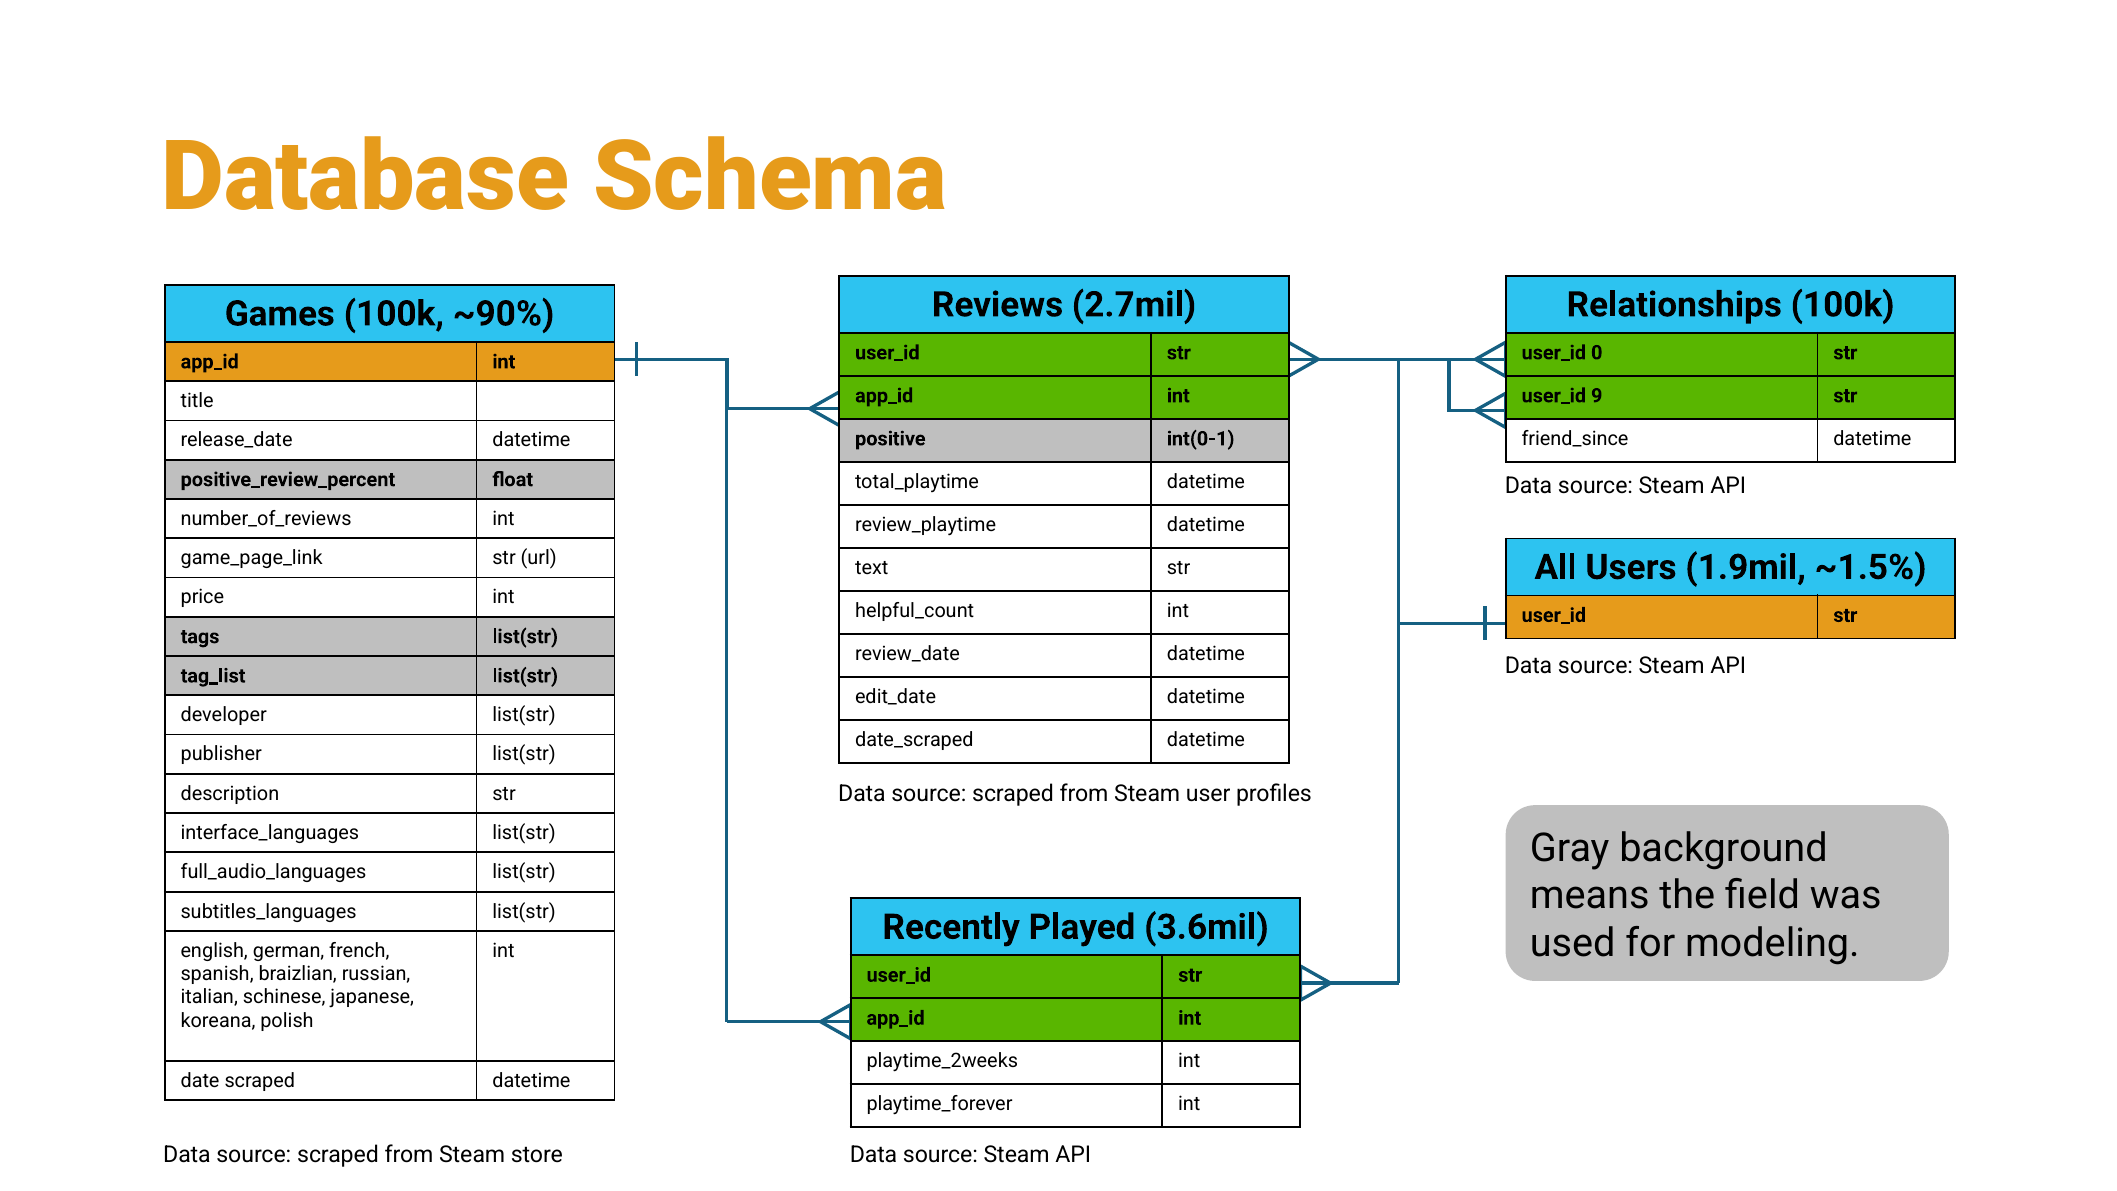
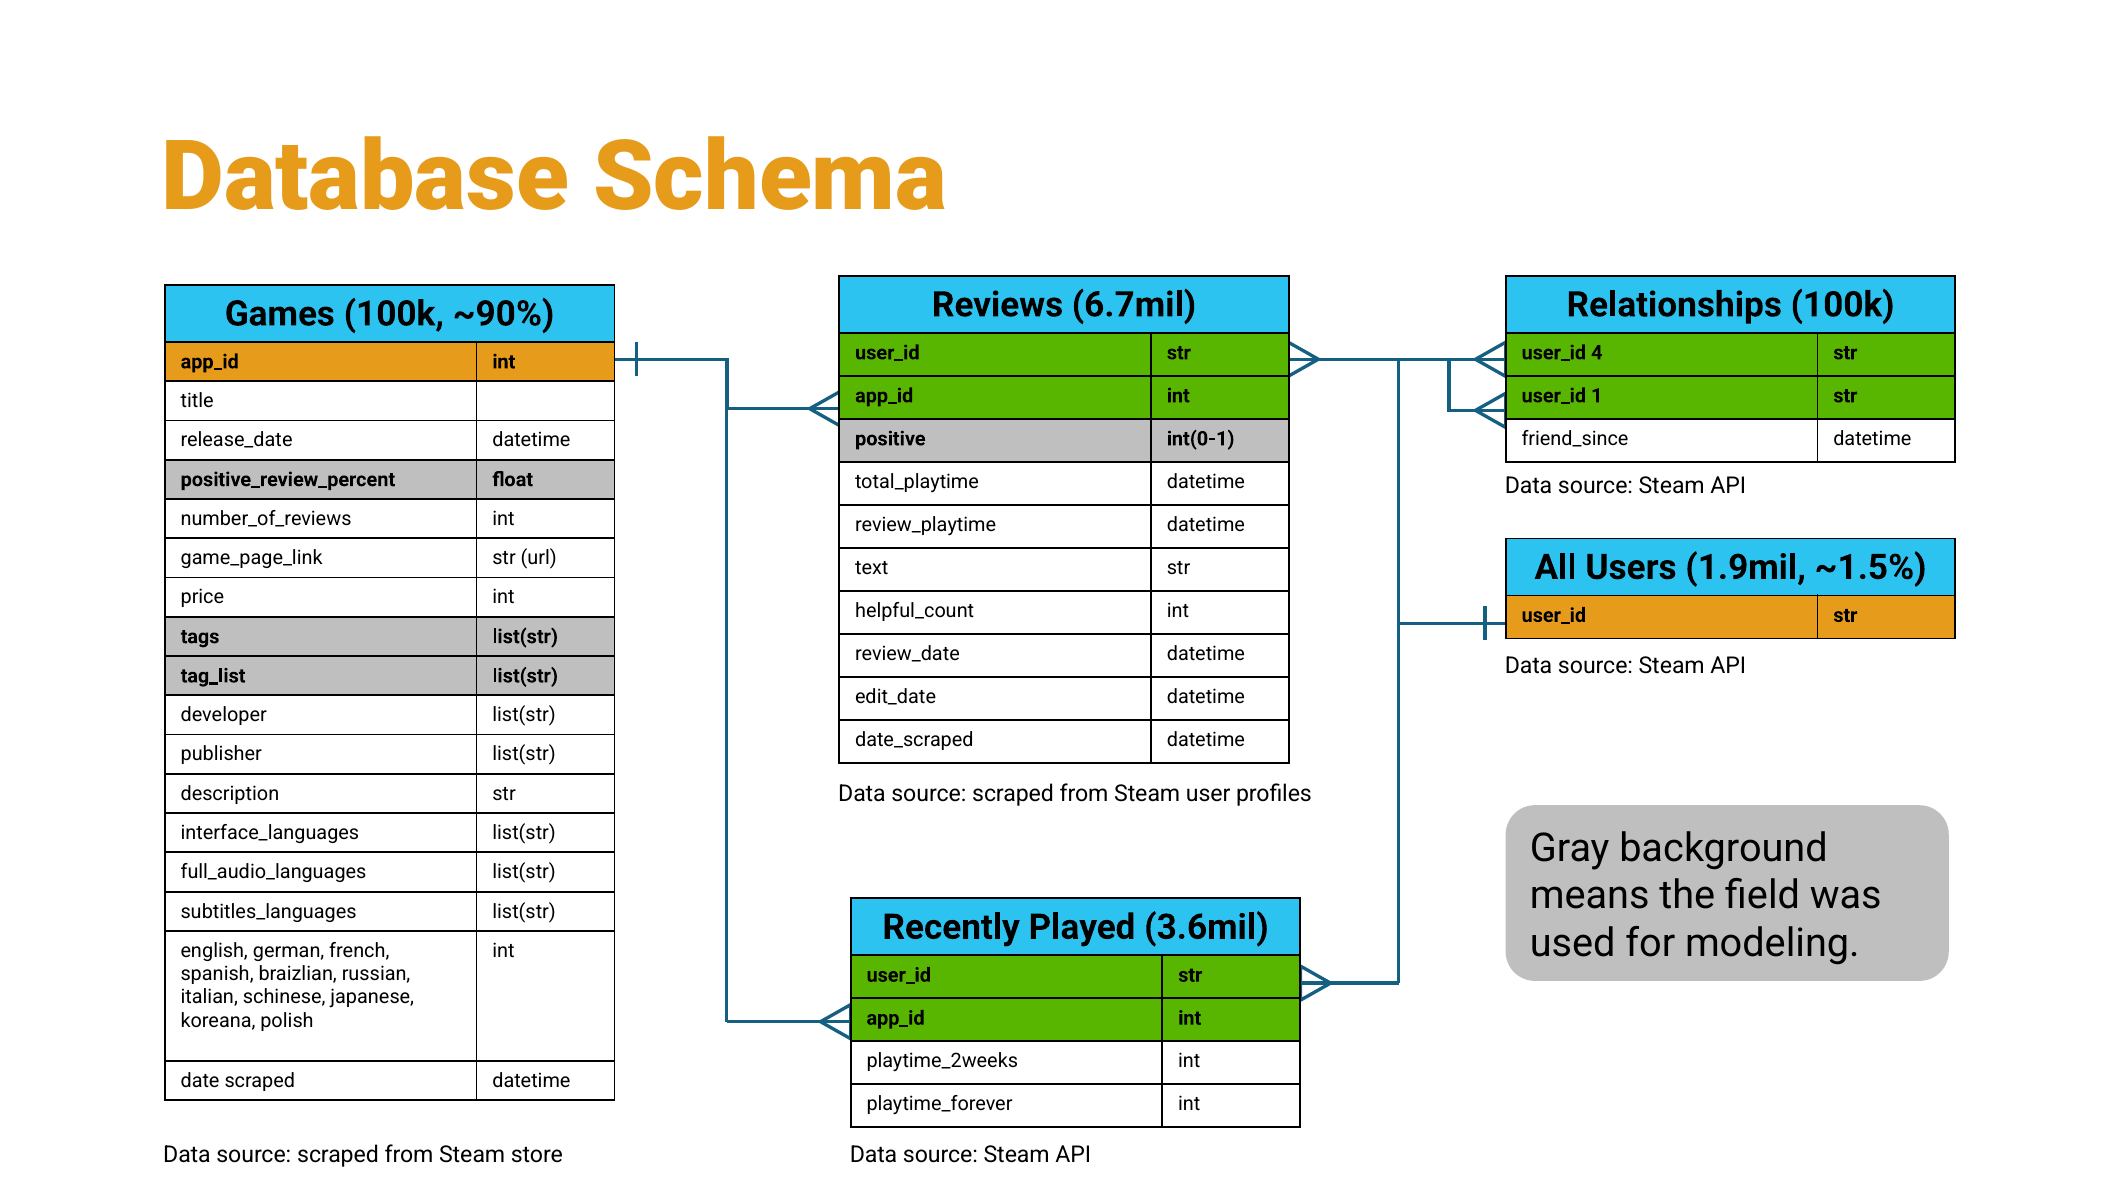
2.7mil: 2.7mil -> 6.7mil
0: 0 -> 4
9: 9 -> 1
